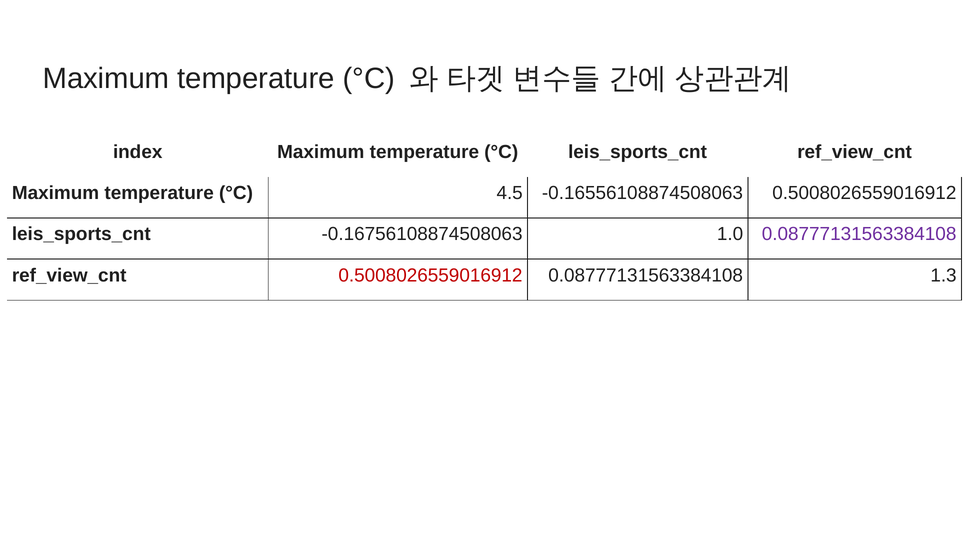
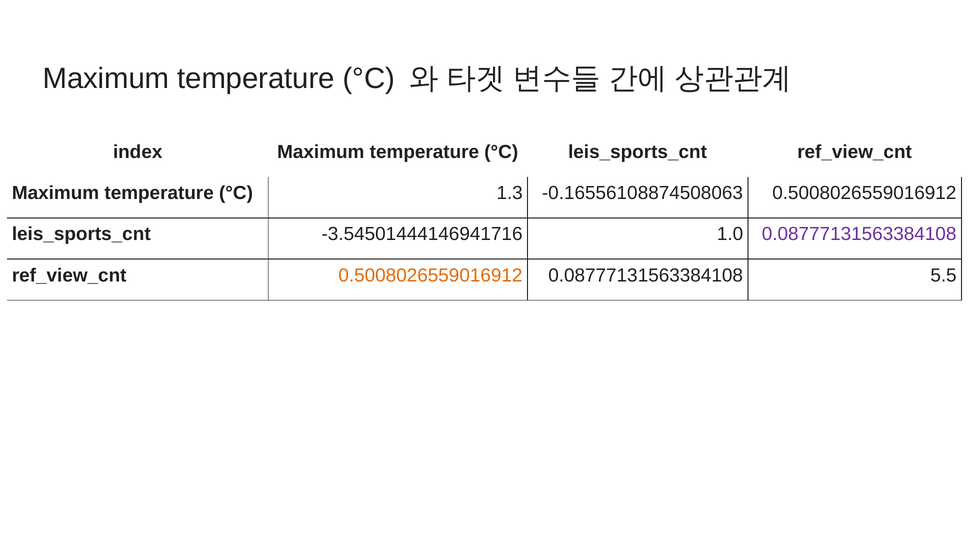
4.5: 4.5 -> 1.3
-0.16756108874508063: -0.16756108874508063 -> -3.54501444146941716
0.5008026559016912 at (430, 275) colour: red -> orange
1.3: 1.3 -> 5.5
